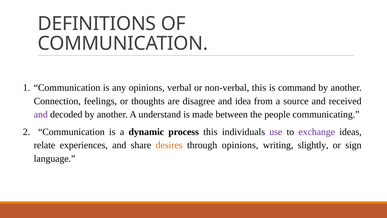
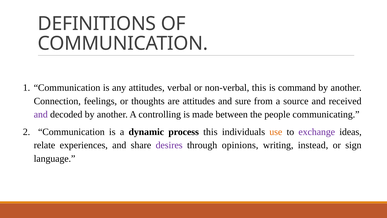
any opinions: opinions -> attitudes
are disagree: disagree -> attitudes
idea: idea -> sure
understand: understand -> controlling
use colour: purple -> orange
desires colour: orange -> purple
slightly: slightly -> instead
